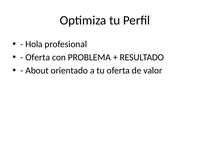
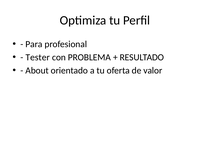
Hola: Hola -> Para
Oferta at (38, 57): Oferta -> Tester
